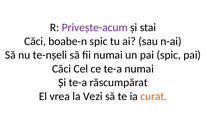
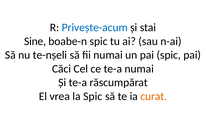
Privește-acum colour: purple -> blue
Căci at (35, 41): Căci -> Sine
la Vezi: Vezi -> Spic
